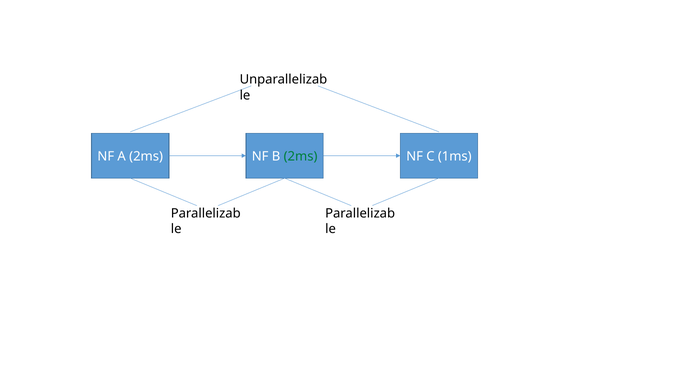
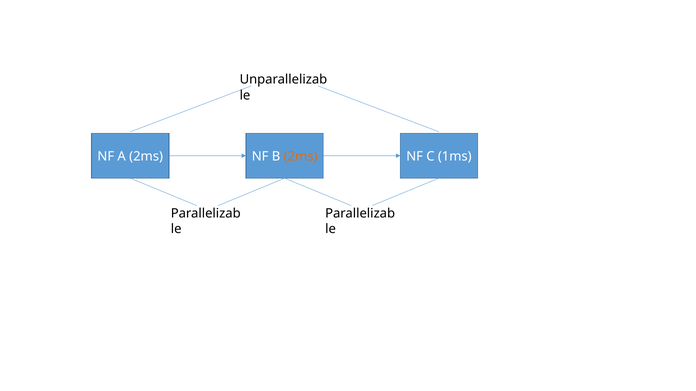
2ms at (301, 157) colour: green -> orange
